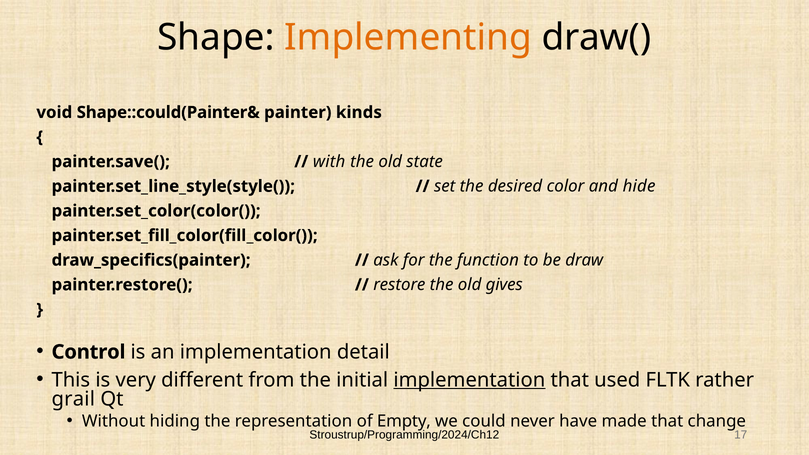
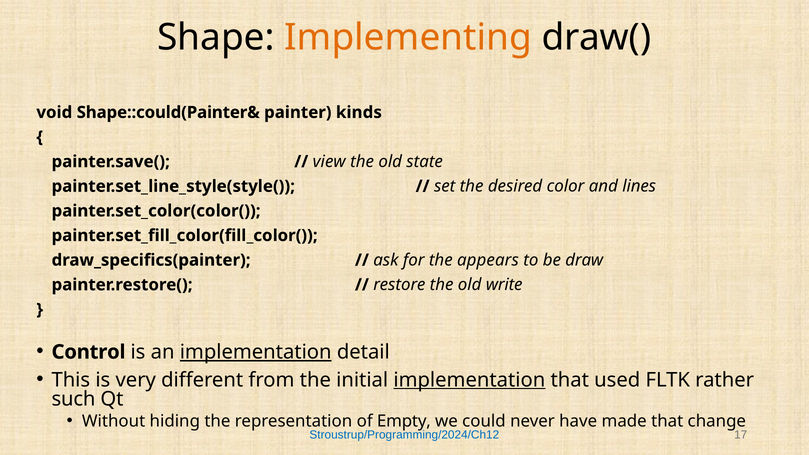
with: with -> view
hide: hide -> lines
function: function -> appears
gives: gives -> write
implementation at (256, 352) underline: none -> present
grail: grail -> such
Stroustrup/Programming/2024/Ch12 colour: black -> blue
